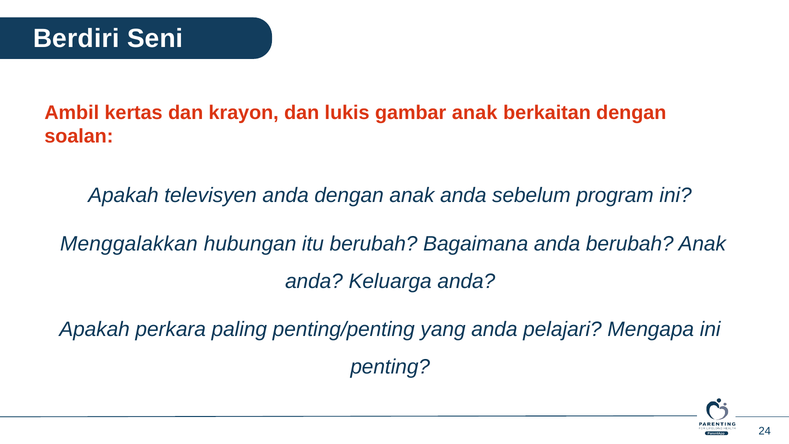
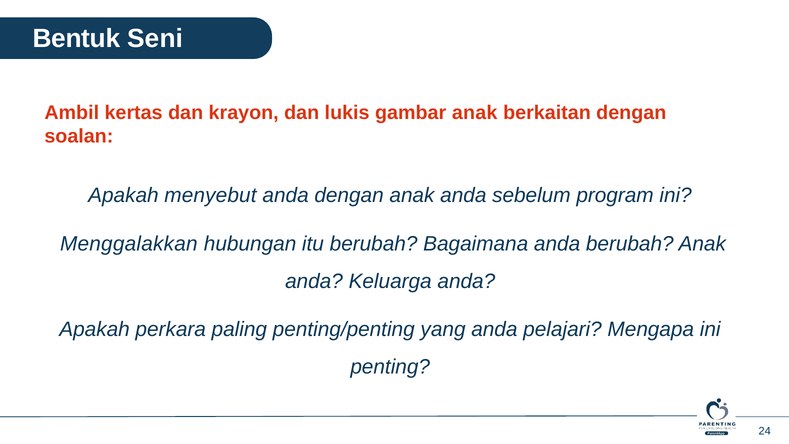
Berdiri: Berdiri -> Bentuk
televisyen: televisyen -> menyebut
